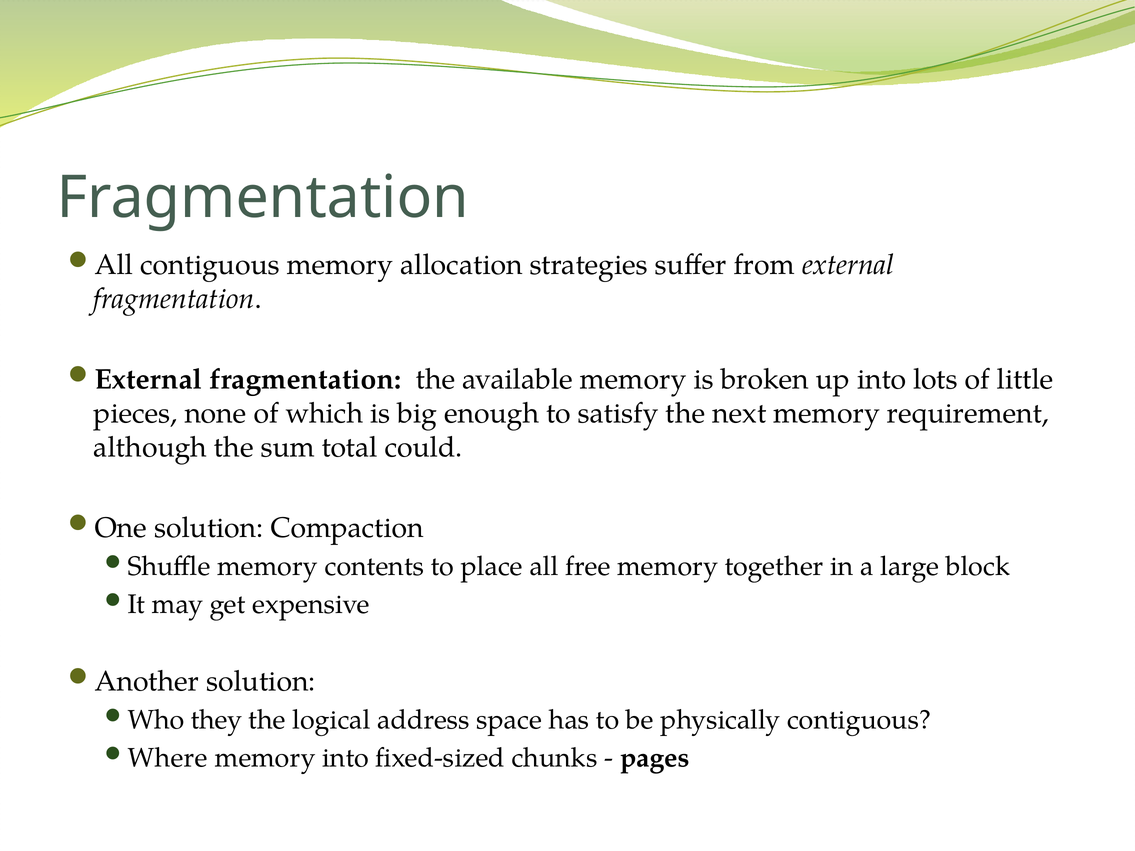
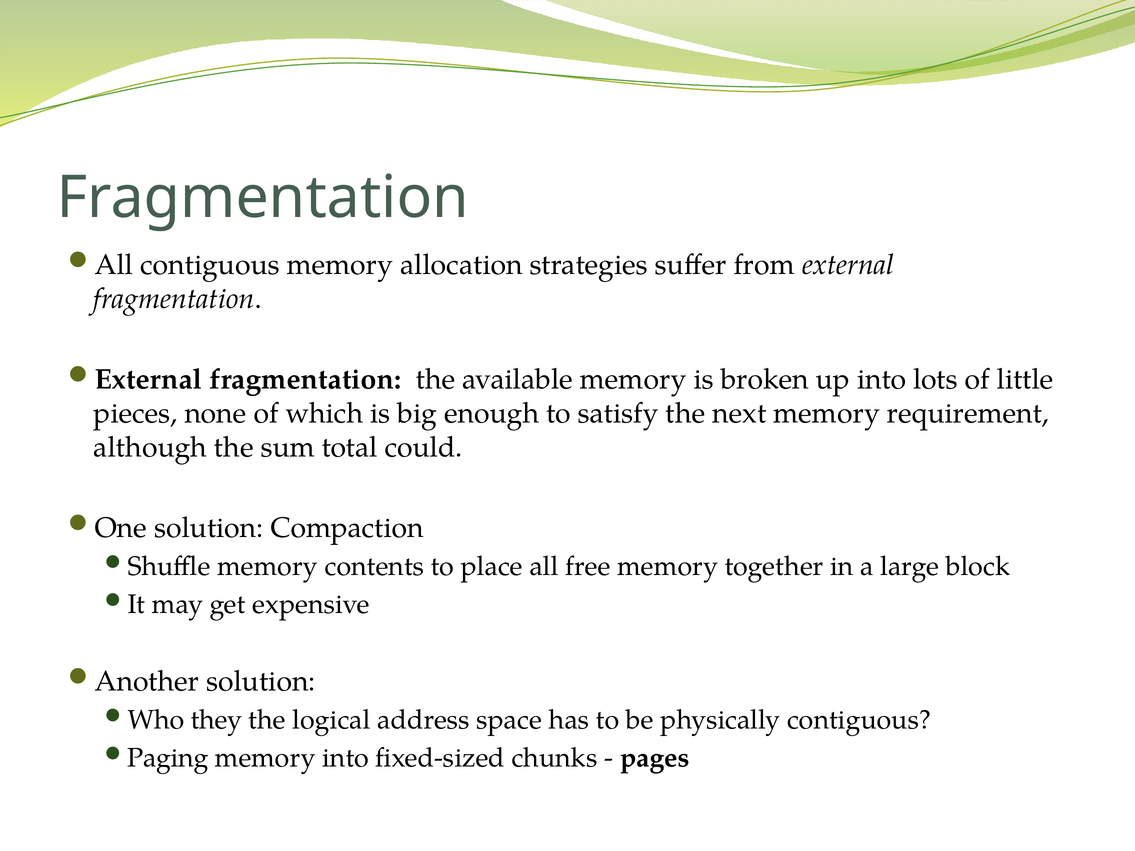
Where: Where -> Paging
